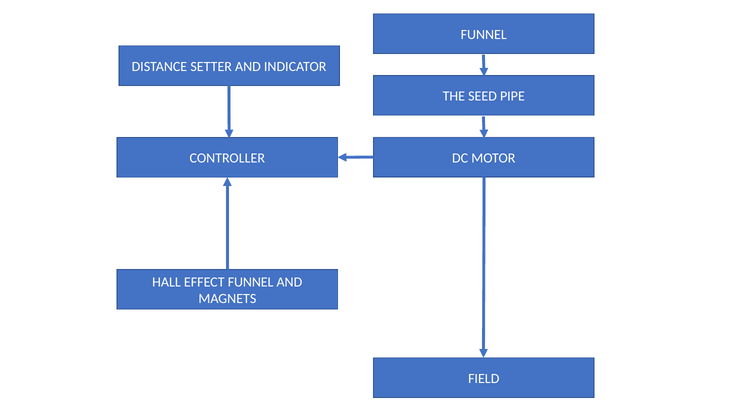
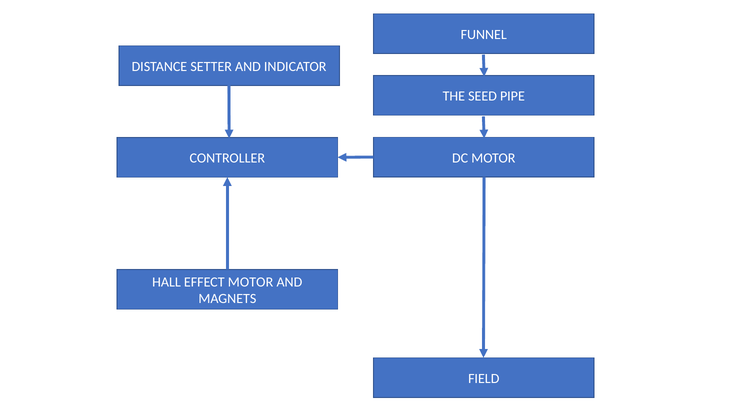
EFFECT FUNNEL: FUNNEL -> MOTOR
